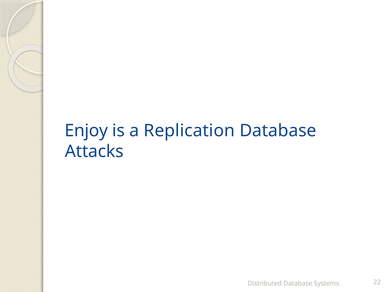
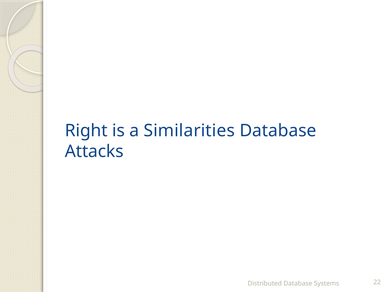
Enjoy: Enjoy -> Right
Replication: Replication -> Similarities
